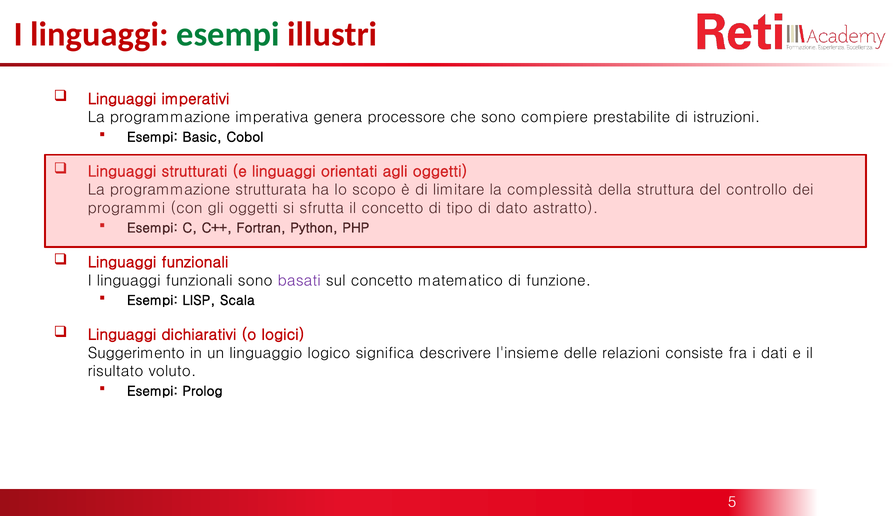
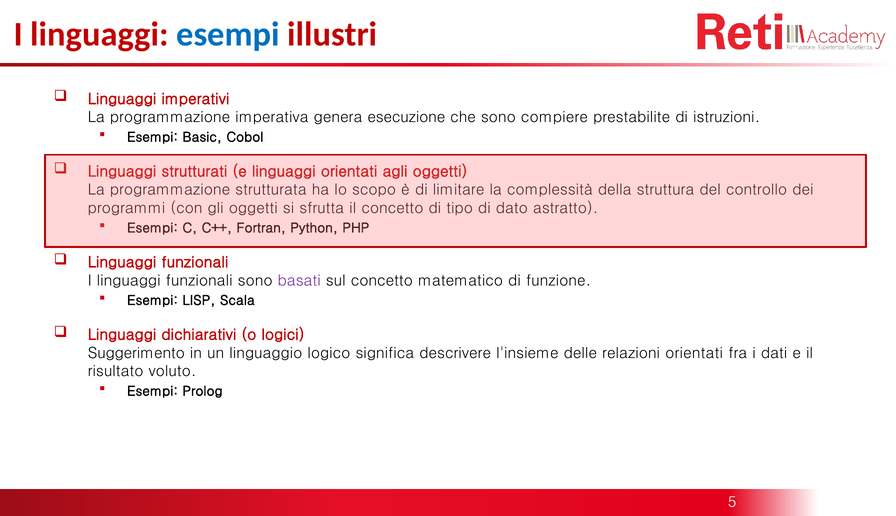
esempi at (228, 35) colour: green -> blue
processore: processore -> esecuzione
relazioni consiste: consiste -> orientati
